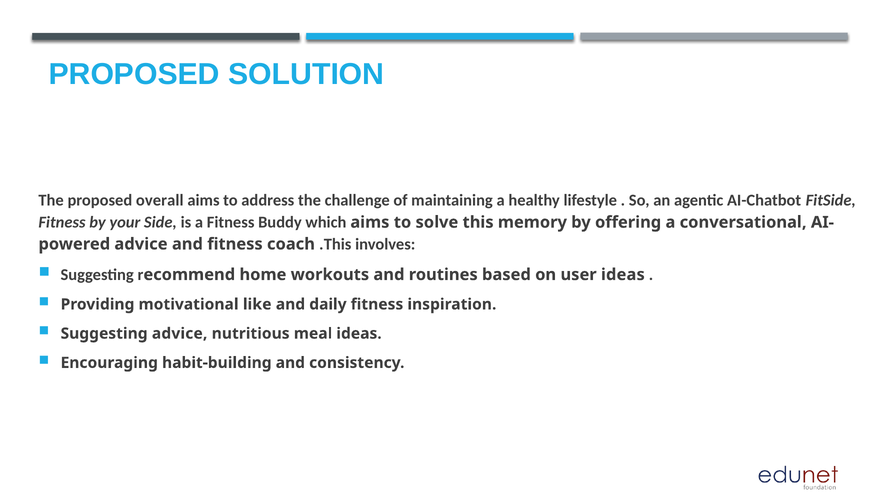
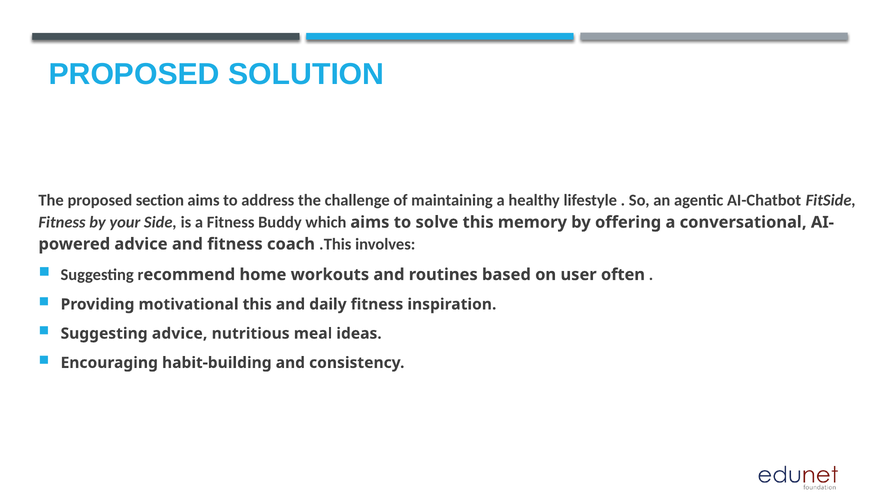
overall: overall -> section
user ideas: ideas -> often
motivational like: like -> this
